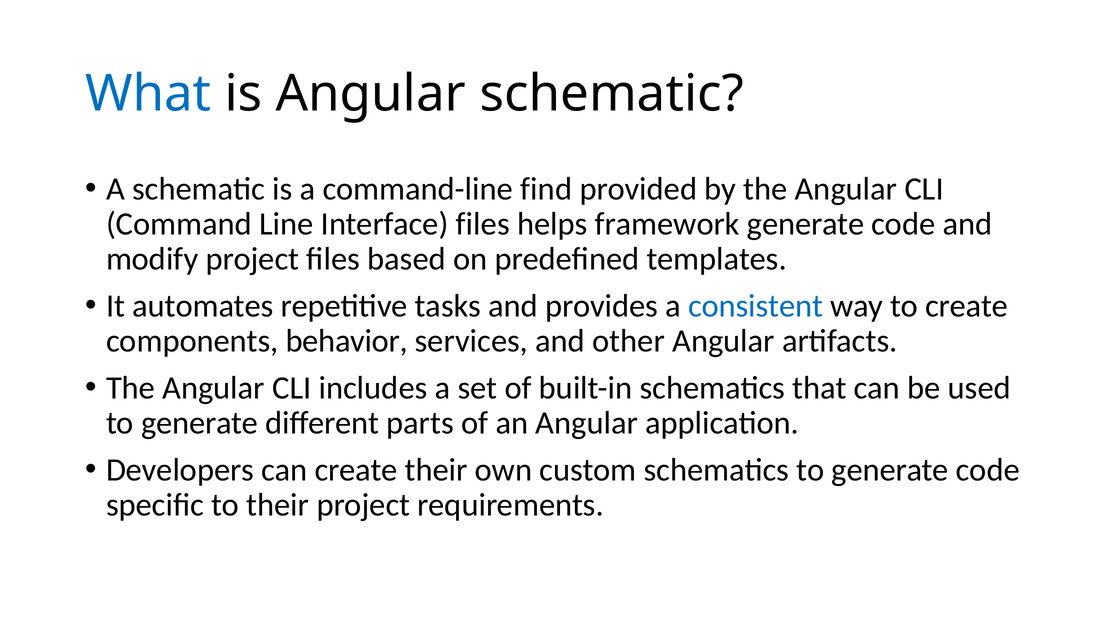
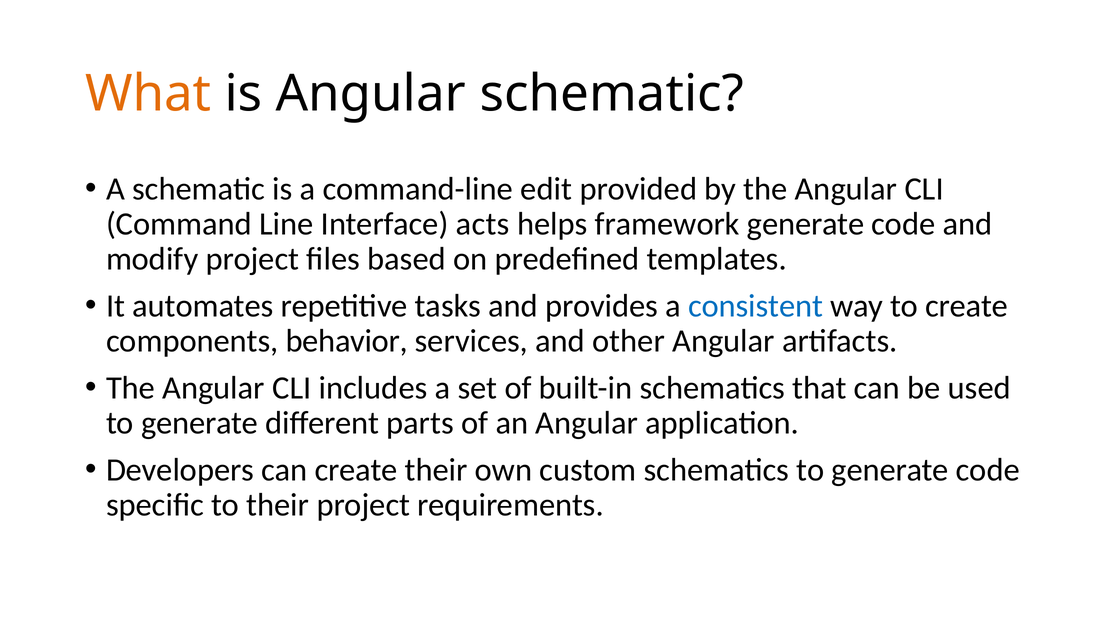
What colour: blue -> orange
find: find -> edit
Interface files: files -> acts
